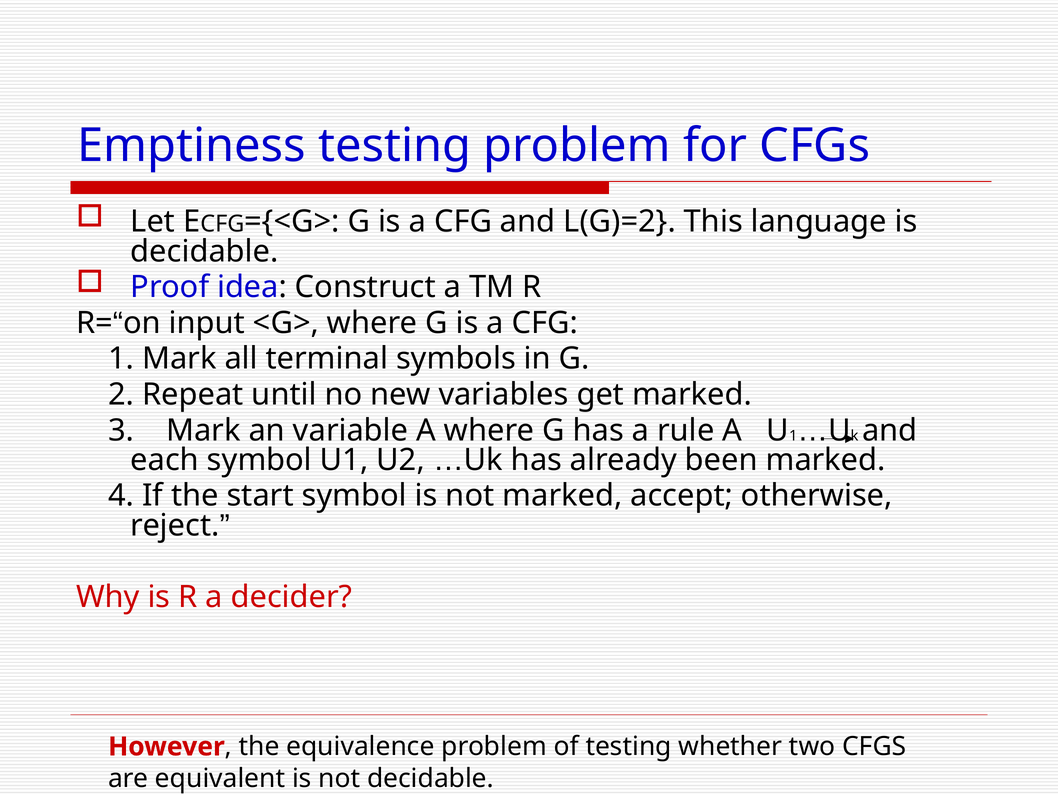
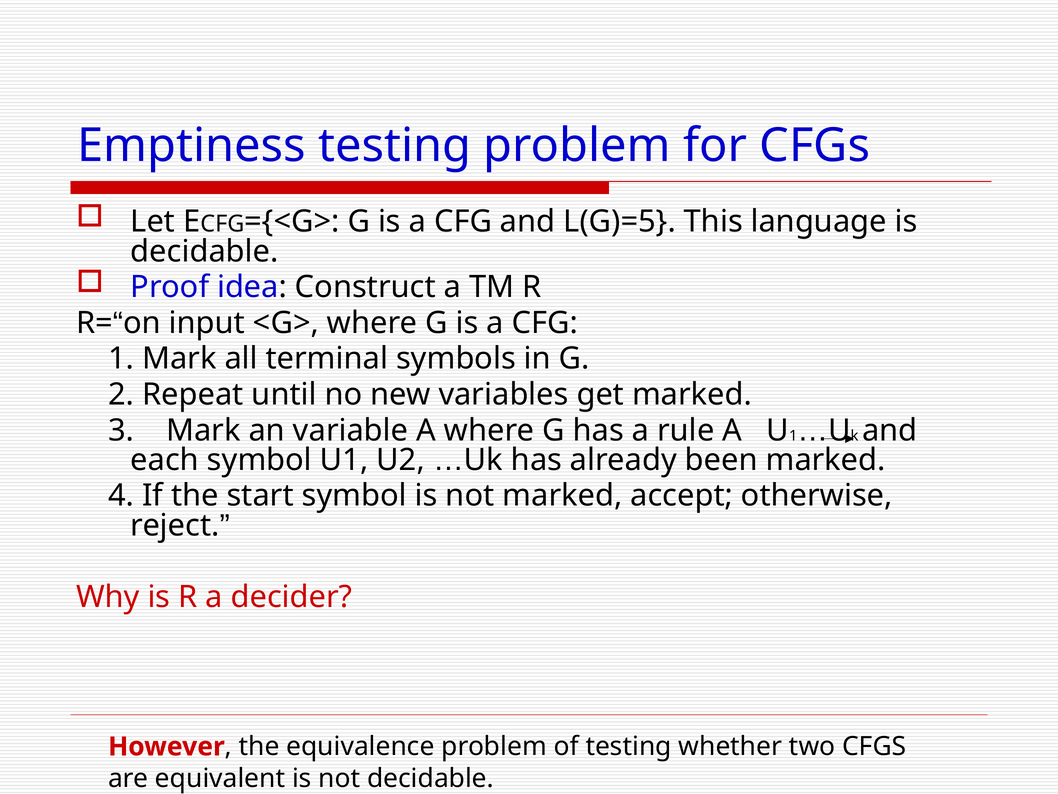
L(G)=2: L(G)=2 -> L(G)=5
